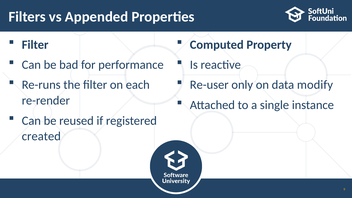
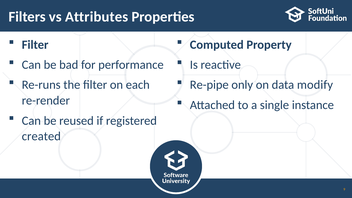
Appended: Appended -> Attributes
Re-user: Re-user -> Re-pipe
